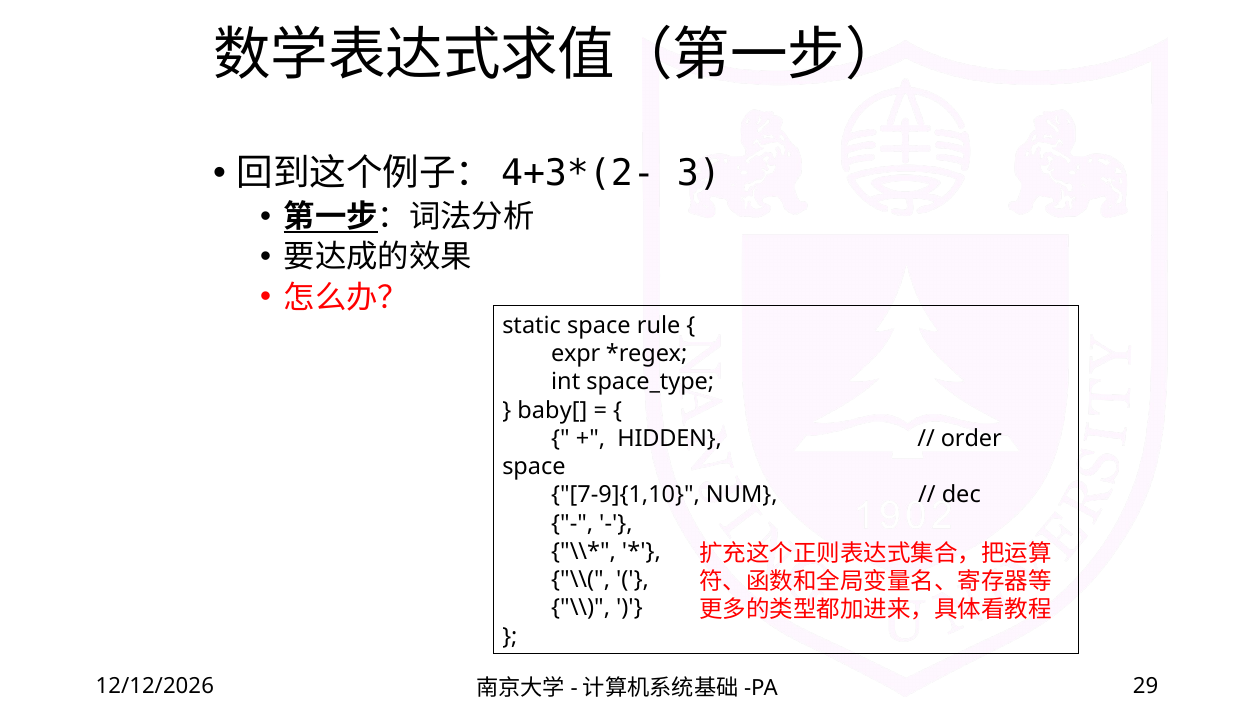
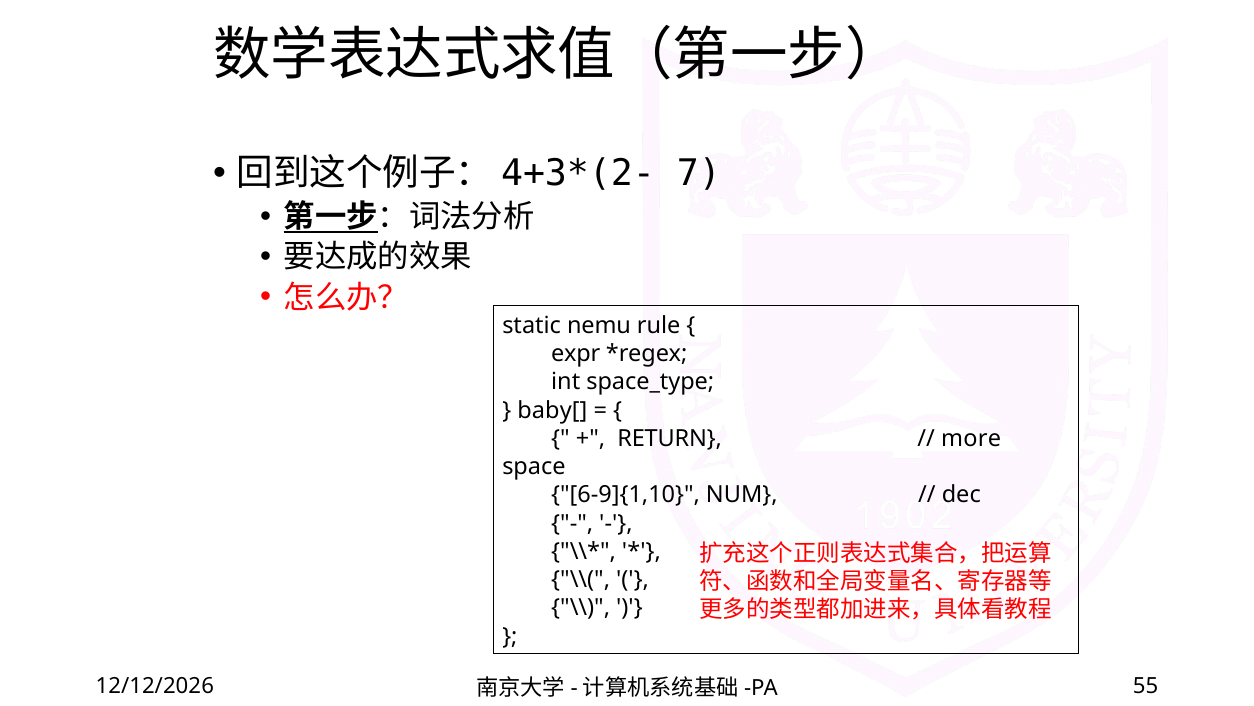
3: 3 -> 7
static space: space -> nemu
HIDDEN: HIDDEN -> RETURN
order: order -> more
7-9]{1,10: 7-9]{1,10 -> 6-9]{1,10
29: 29 -> 55
